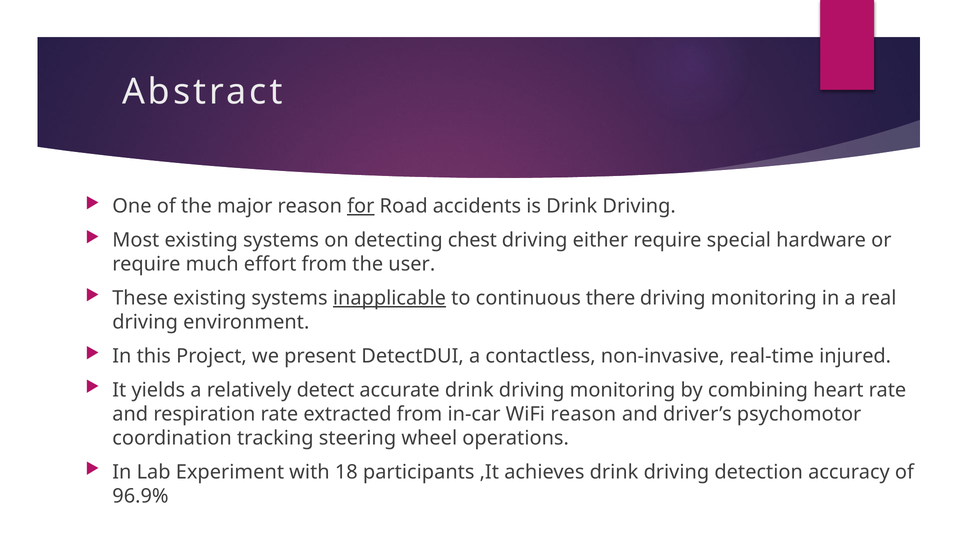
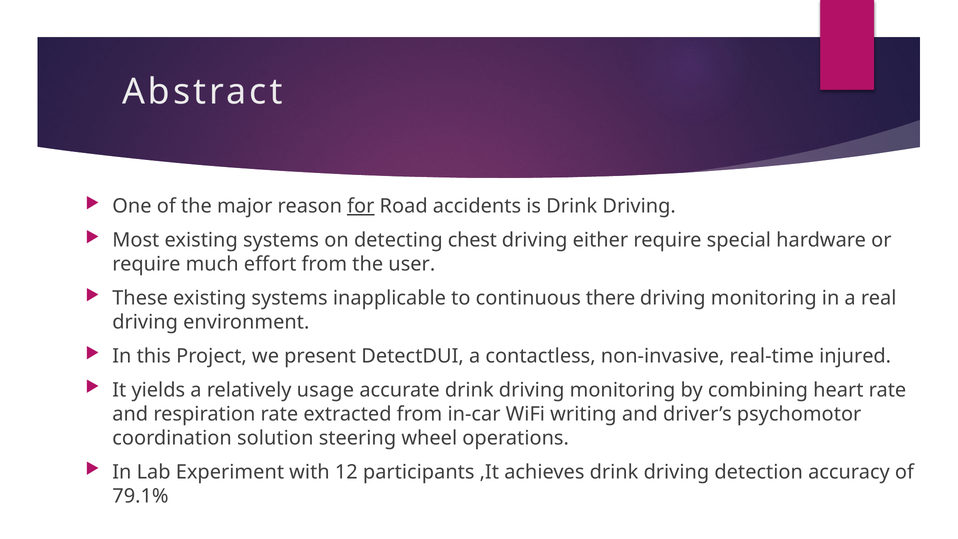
inapplicable underline: present -> none
detect: detect -> usage
WiFi reason: reason -> writing
tracking: tracking -> solution
18: 18 -> 12
96.9%: 96.9% -> 79.1%
